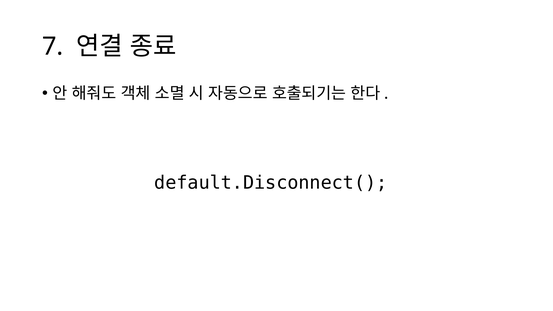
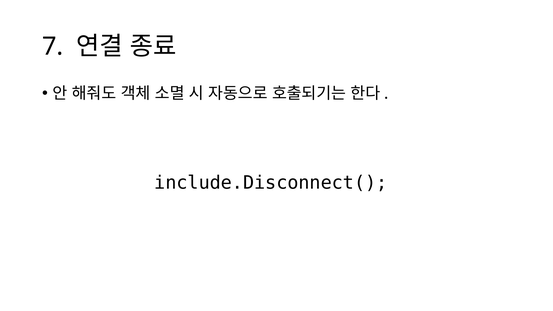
default.Disconnect(: default.Disconnect( -> include.Disconnect(
